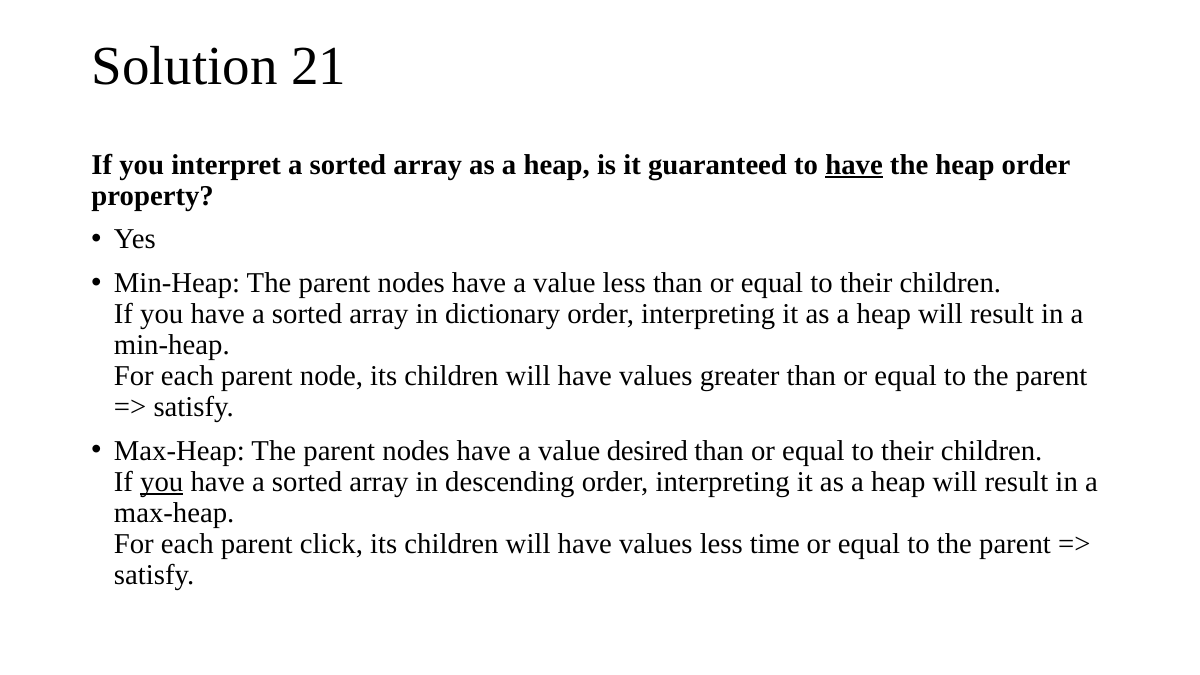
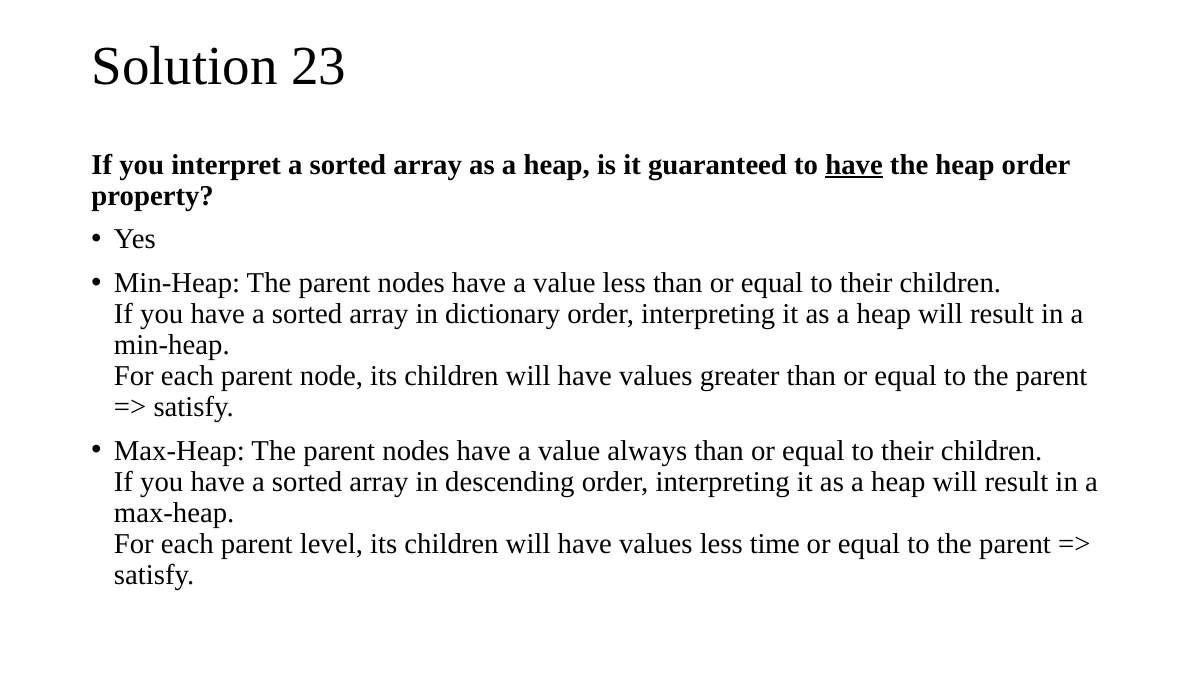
21: 21 -> 23
desired: desired -> always
you at (162, 482) underline: present -> none
click: click -> level
